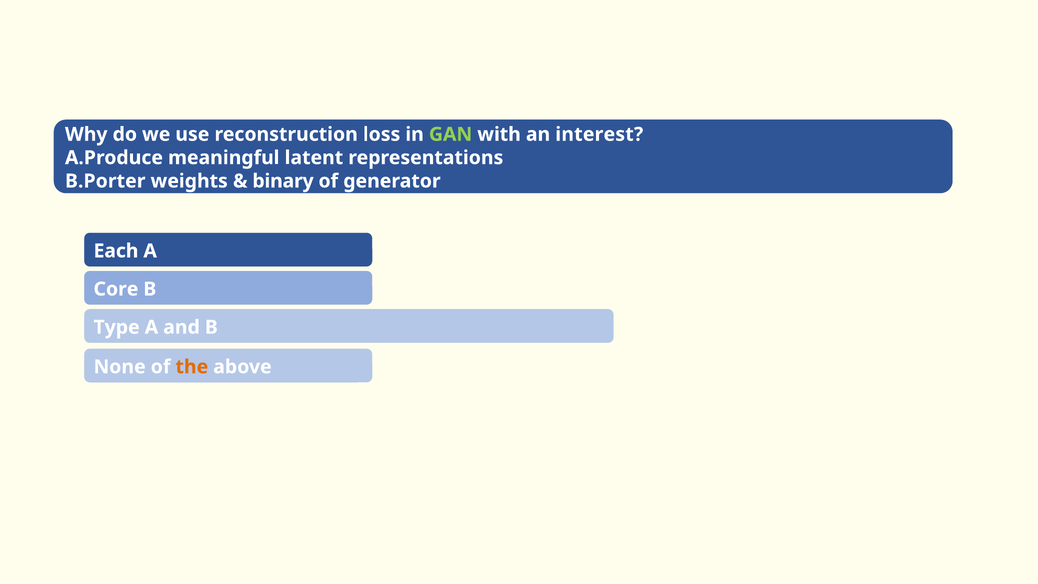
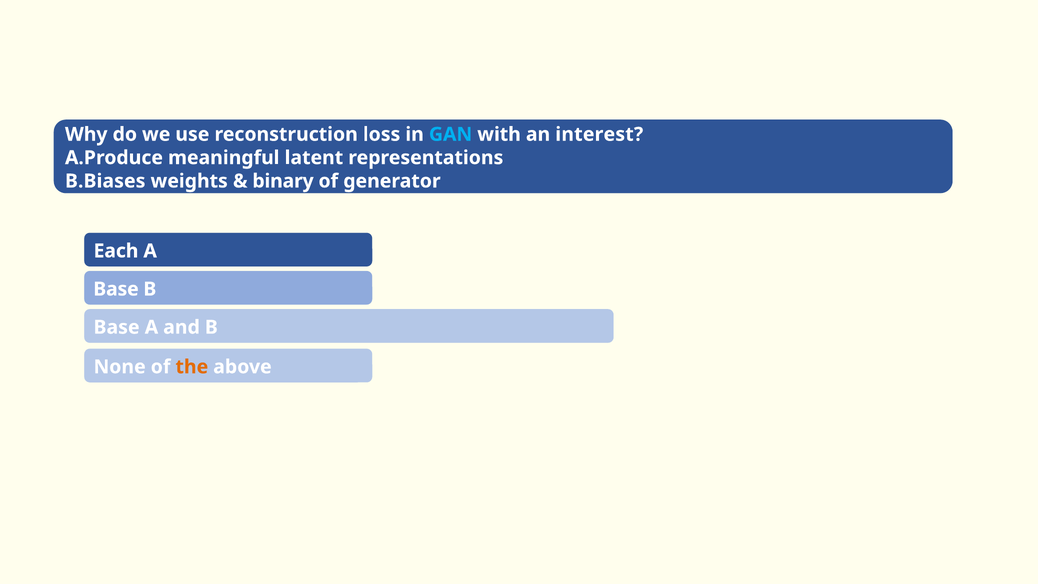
GAN colour: light green -> light blue
B.Porter: B.Porter -> B.Biases
Core at (116, 289): Core -> Base
Type at (117, 327): Type -> Base
